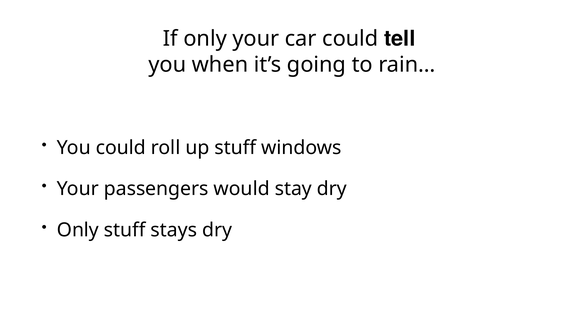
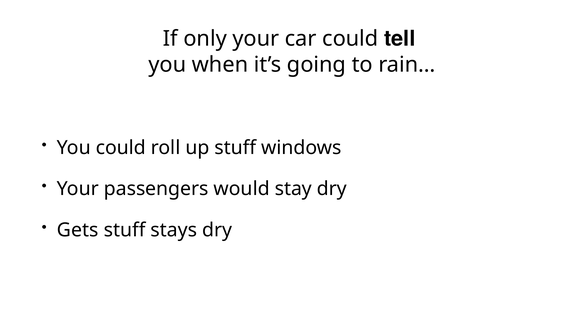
Only at (78, 230): Only -> Gets
